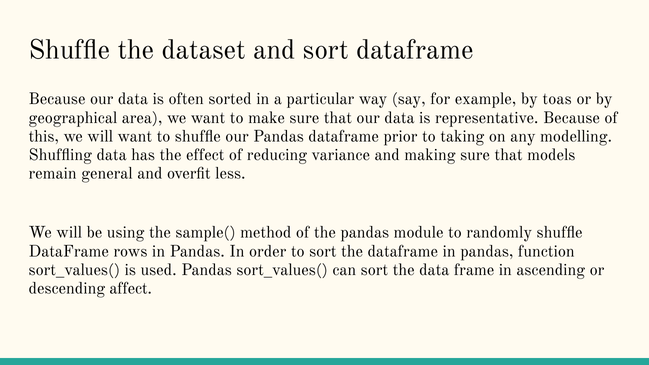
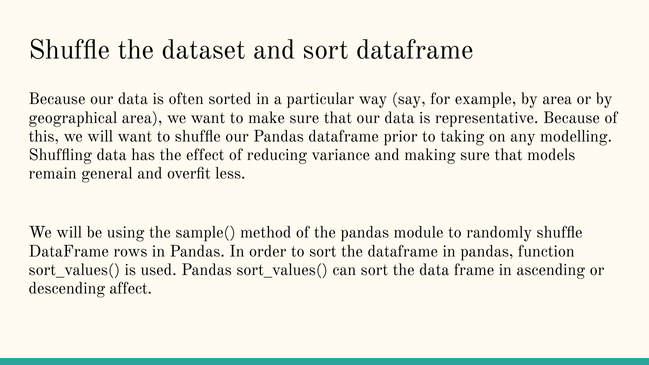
by toas: toas -> area
